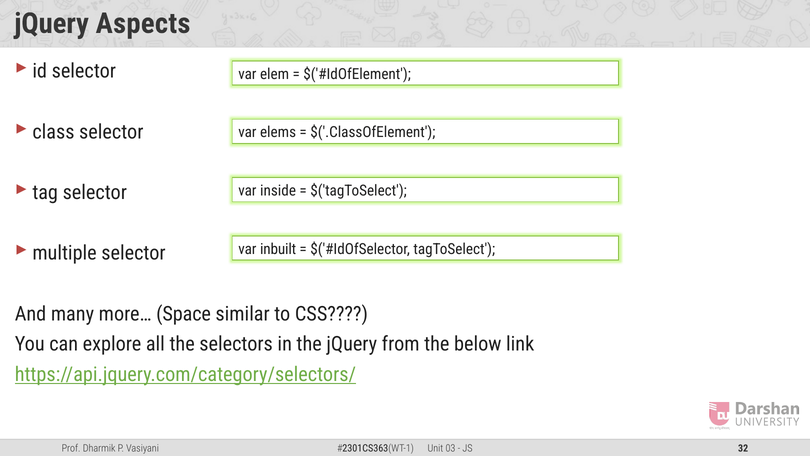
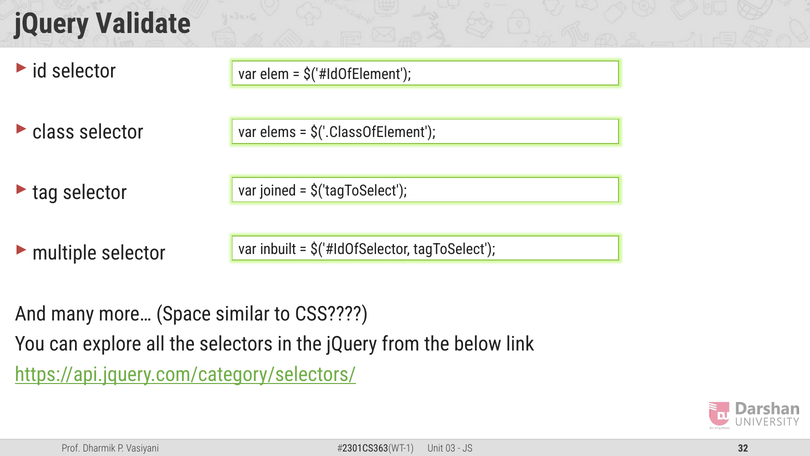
Aspects: Aspects -> Validate
inside: inside -> joined
